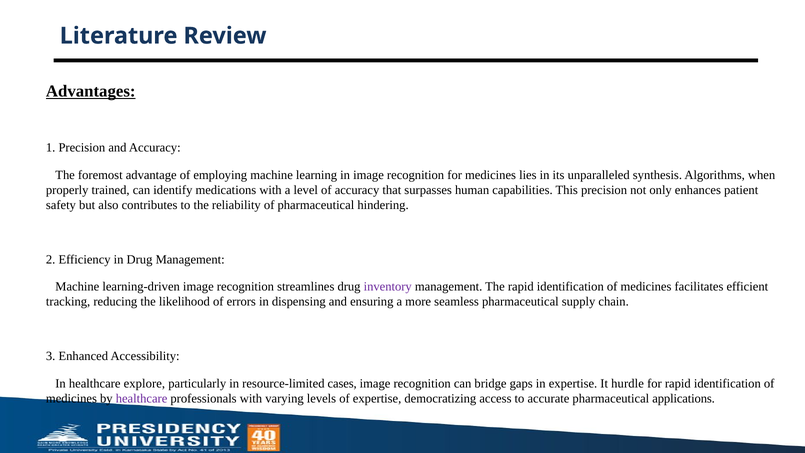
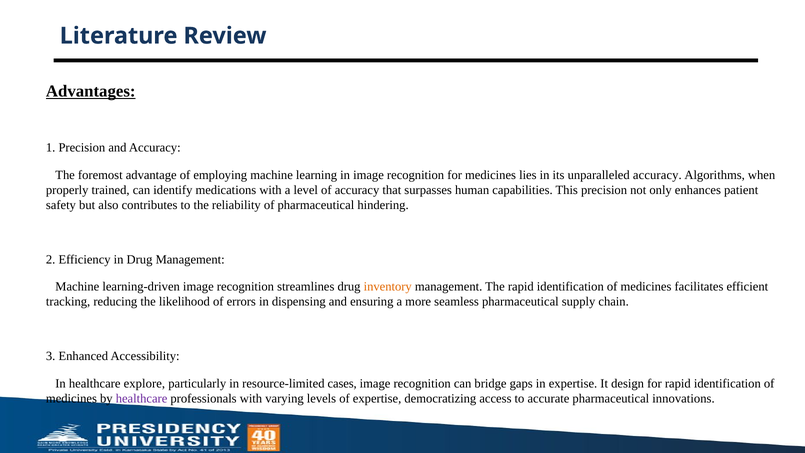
unparalleled synthesis: synthesis -> accuracy
inventory colour: purple -> orange
hurdle: hurdle -> design
applications: applications -> innovations
